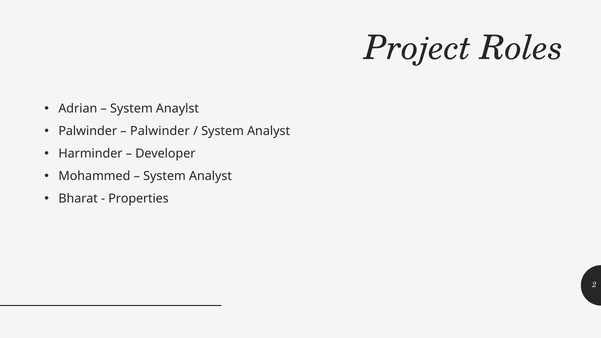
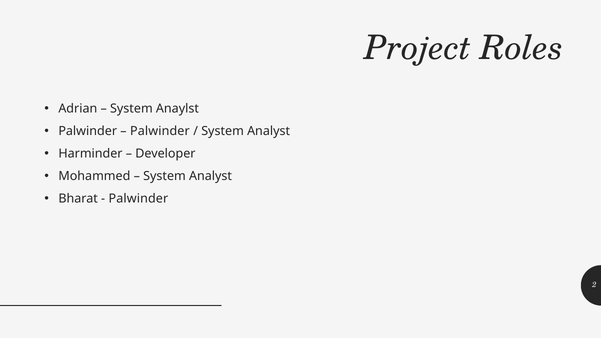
Properties at (139, 199): Properties -> Palwinder
